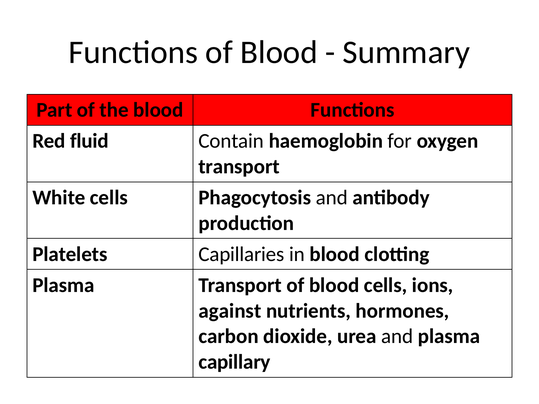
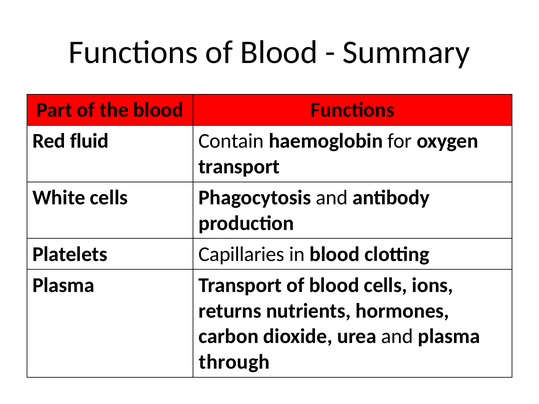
against: against -> returns
capillary: capillary -> through
